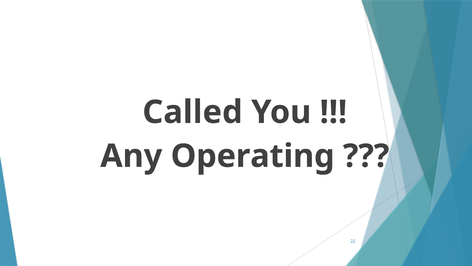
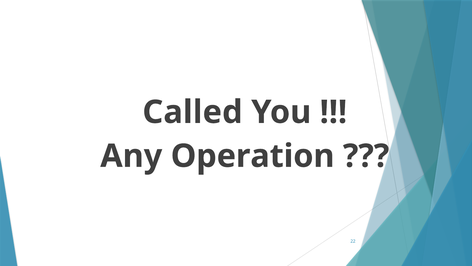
Operating: Operating -> Operation
